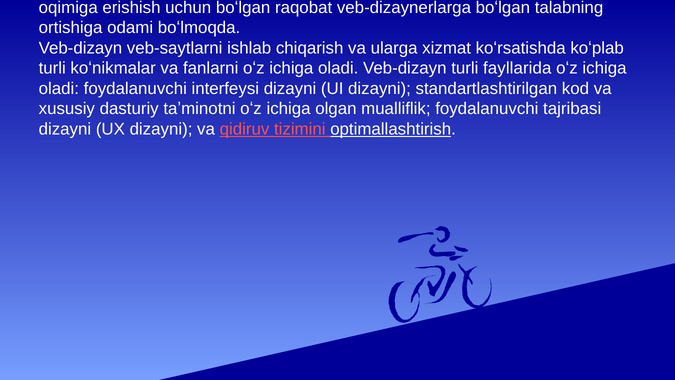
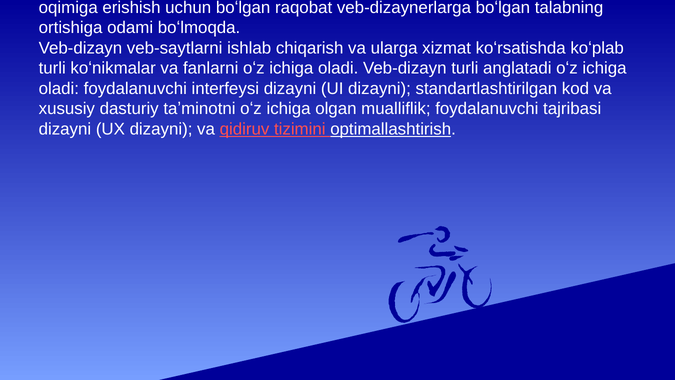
fayllarida: fayllarida -> anglatadi
